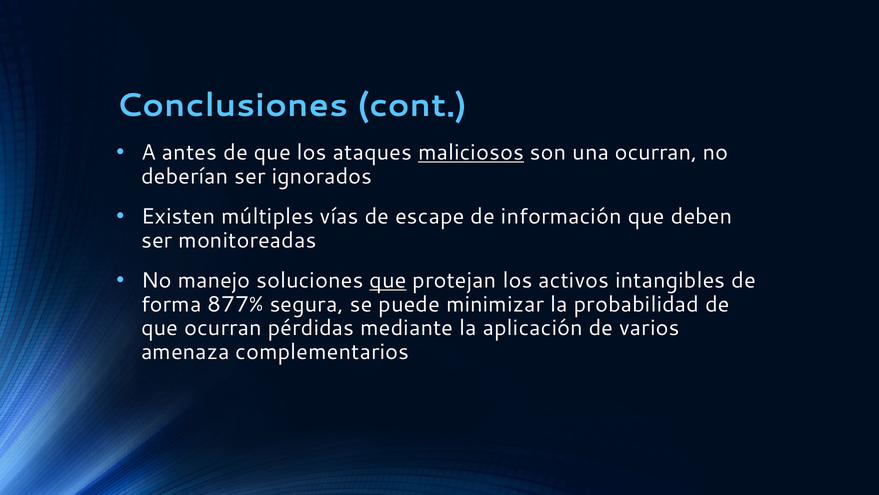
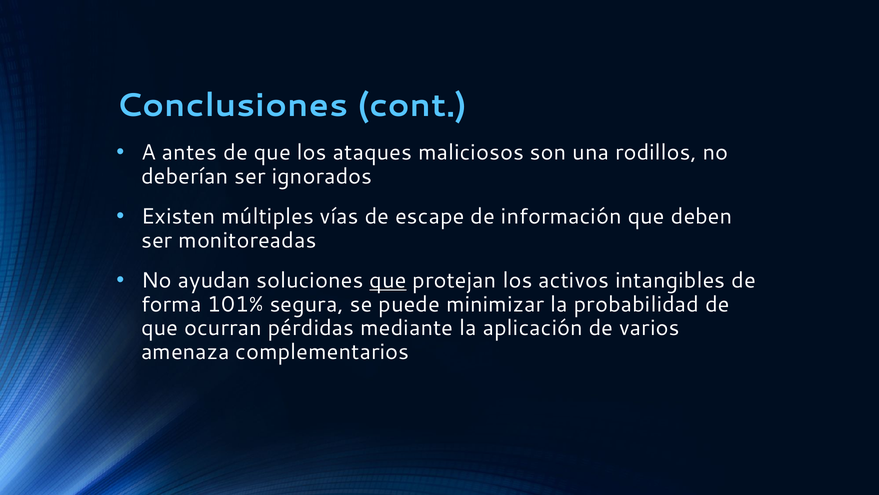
maliciosos underline: present -> none
una ocurran: ocurran -> rodillos
manejo: manejo -> ayudan
877%: 877% -> 101%
